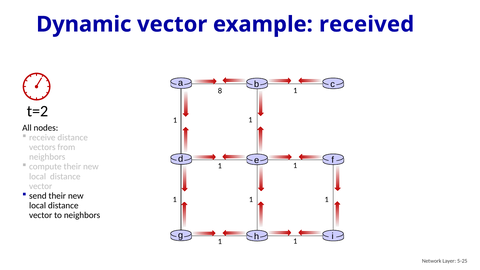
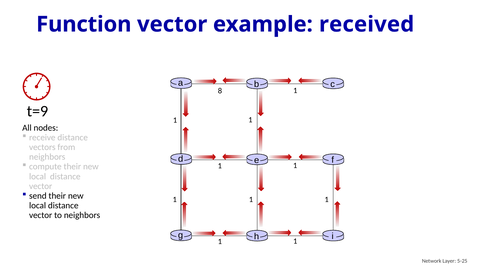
Dynamic: Dynamic -> Function
t=2: t=2 -> t=9
